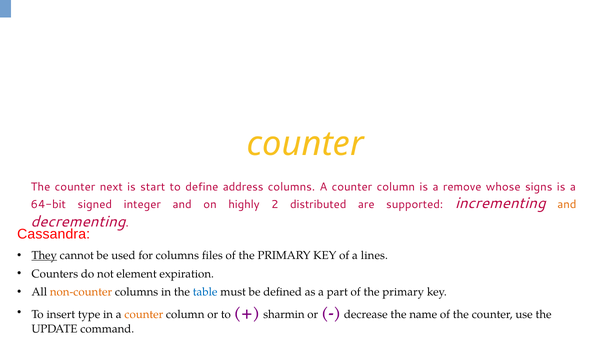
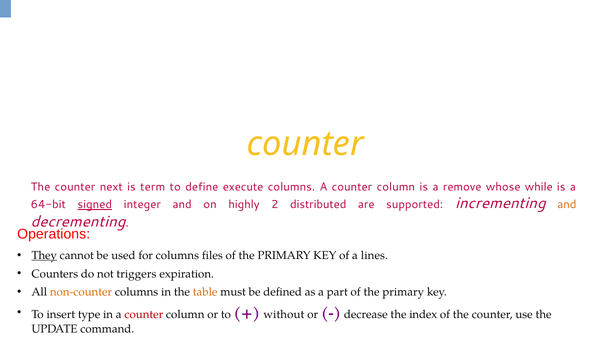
start: start -> term
address: address -> execute
signs: signs -> while
signed underline: none -> present
Cassandra: Cassandra -> Operations
element: element -> triggers
table colour: blue -> orange
counter at (144, 315) colour: orange -> red
sharmin: sharmin -> without
name: name -> index
